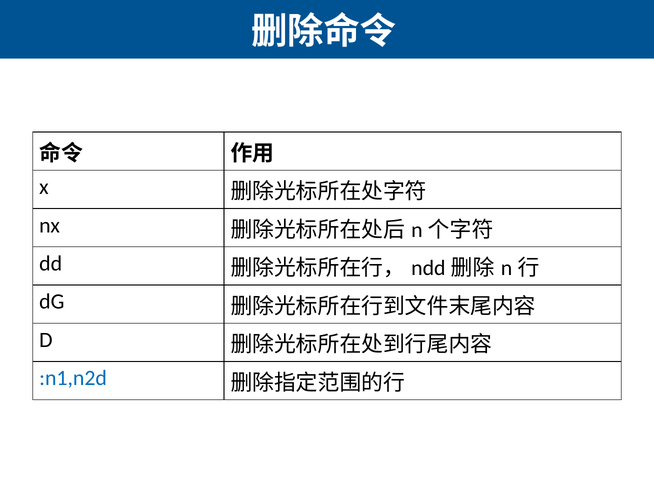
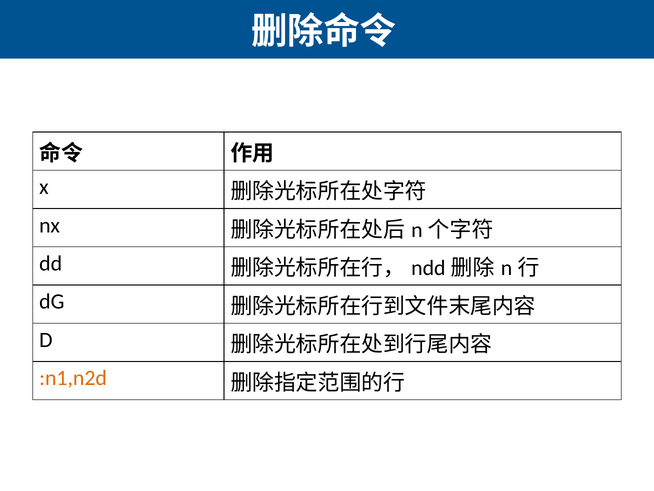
:n1,n2d colour: blue -> orange
